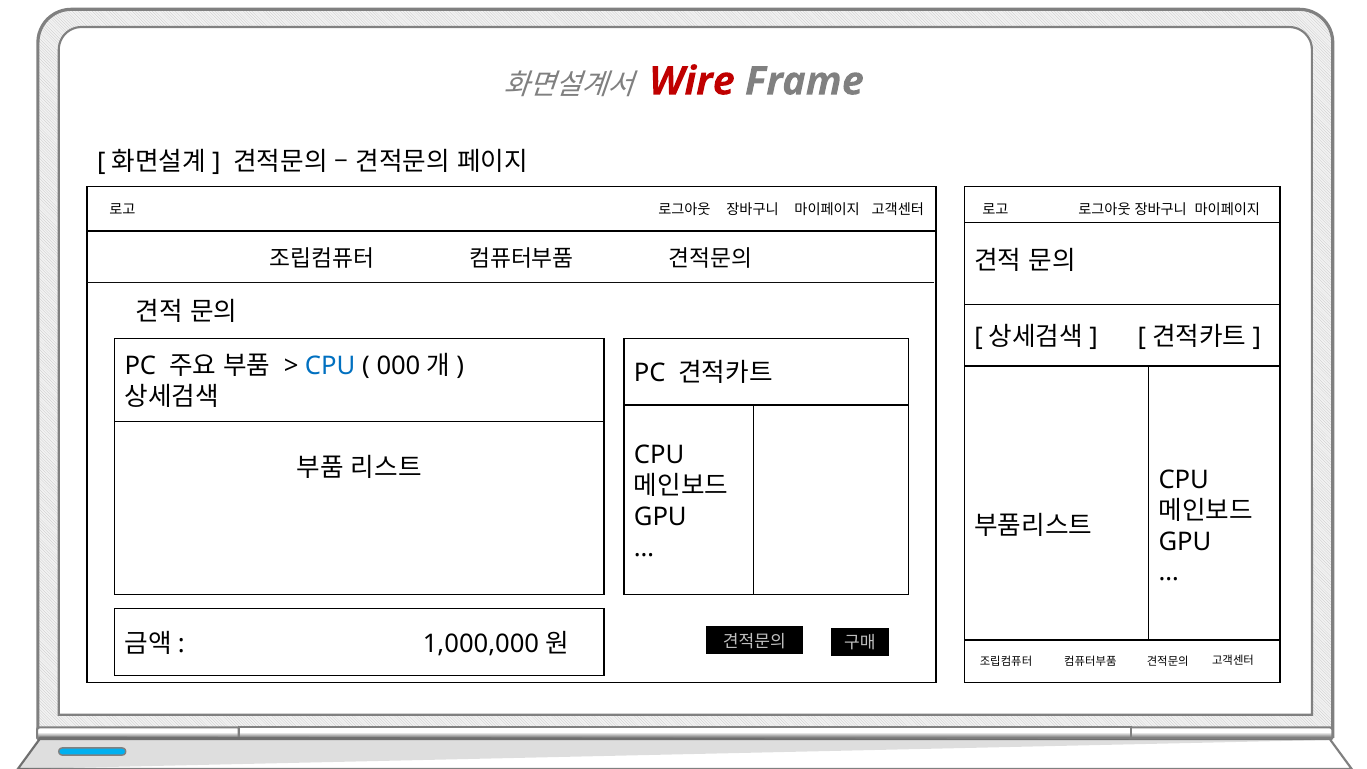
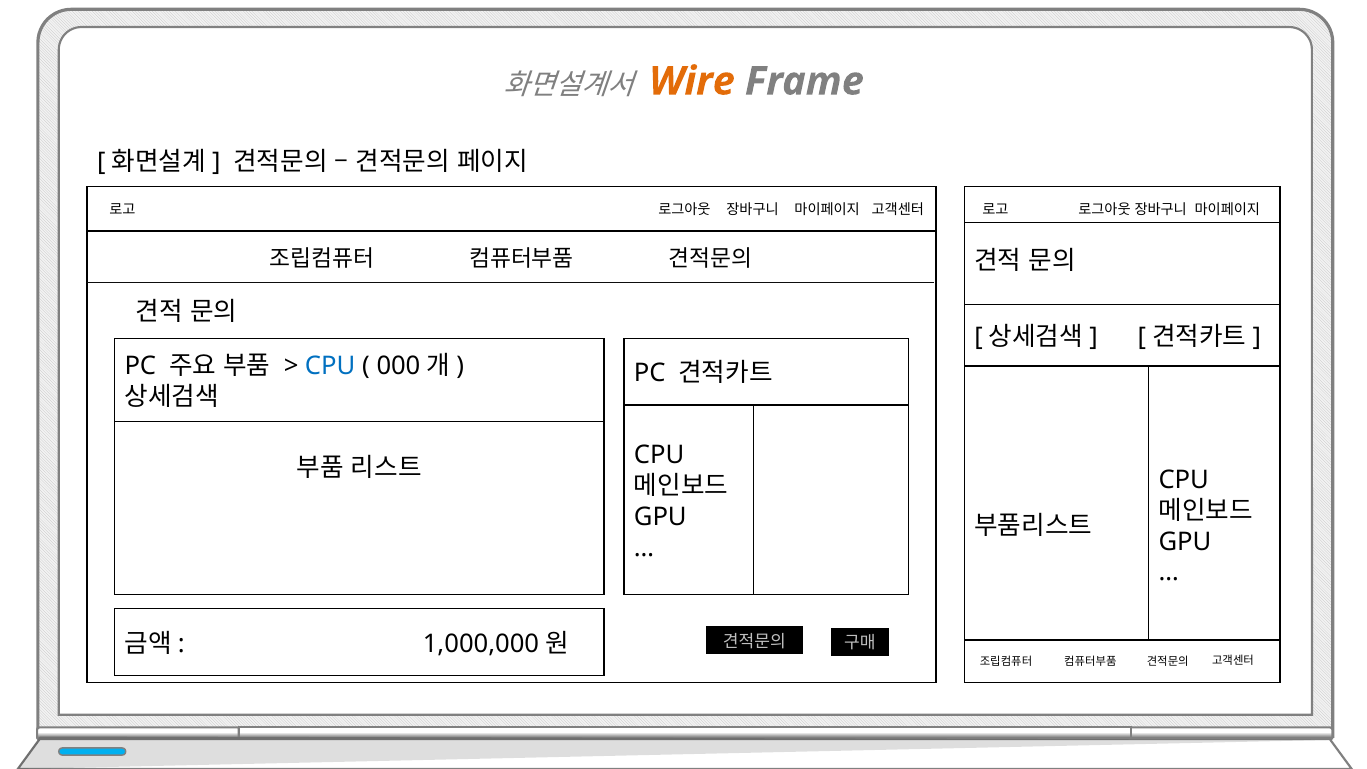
Wire colour: red -> orange
